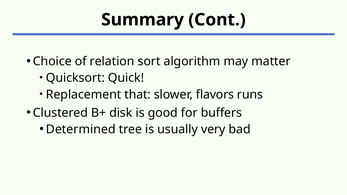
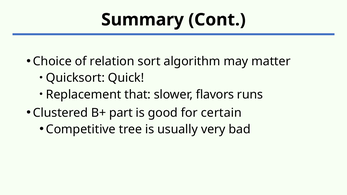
disk: disk -> part
buffers: buffers -> certain
Determined: Determined -> Competitive
